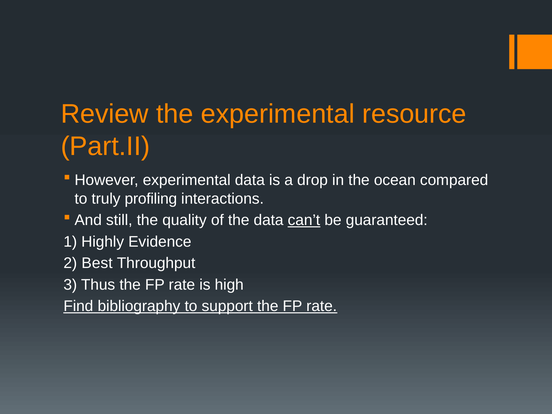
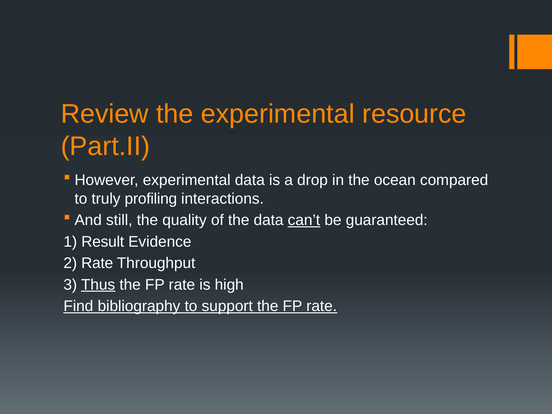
Highly: Highly -> Result
2 Best: Best -> Rate
Thus underline: none -> present
